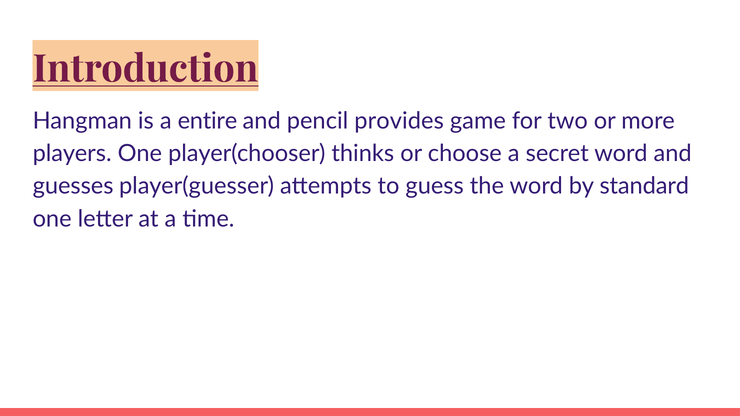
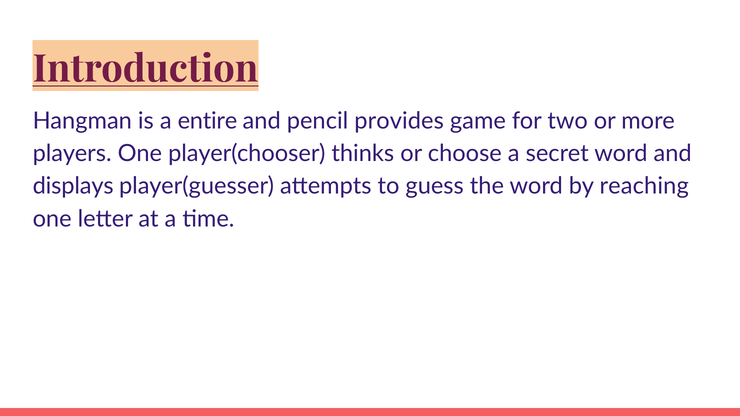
guesses: guesses -> displays
standard: standard -> reaching
